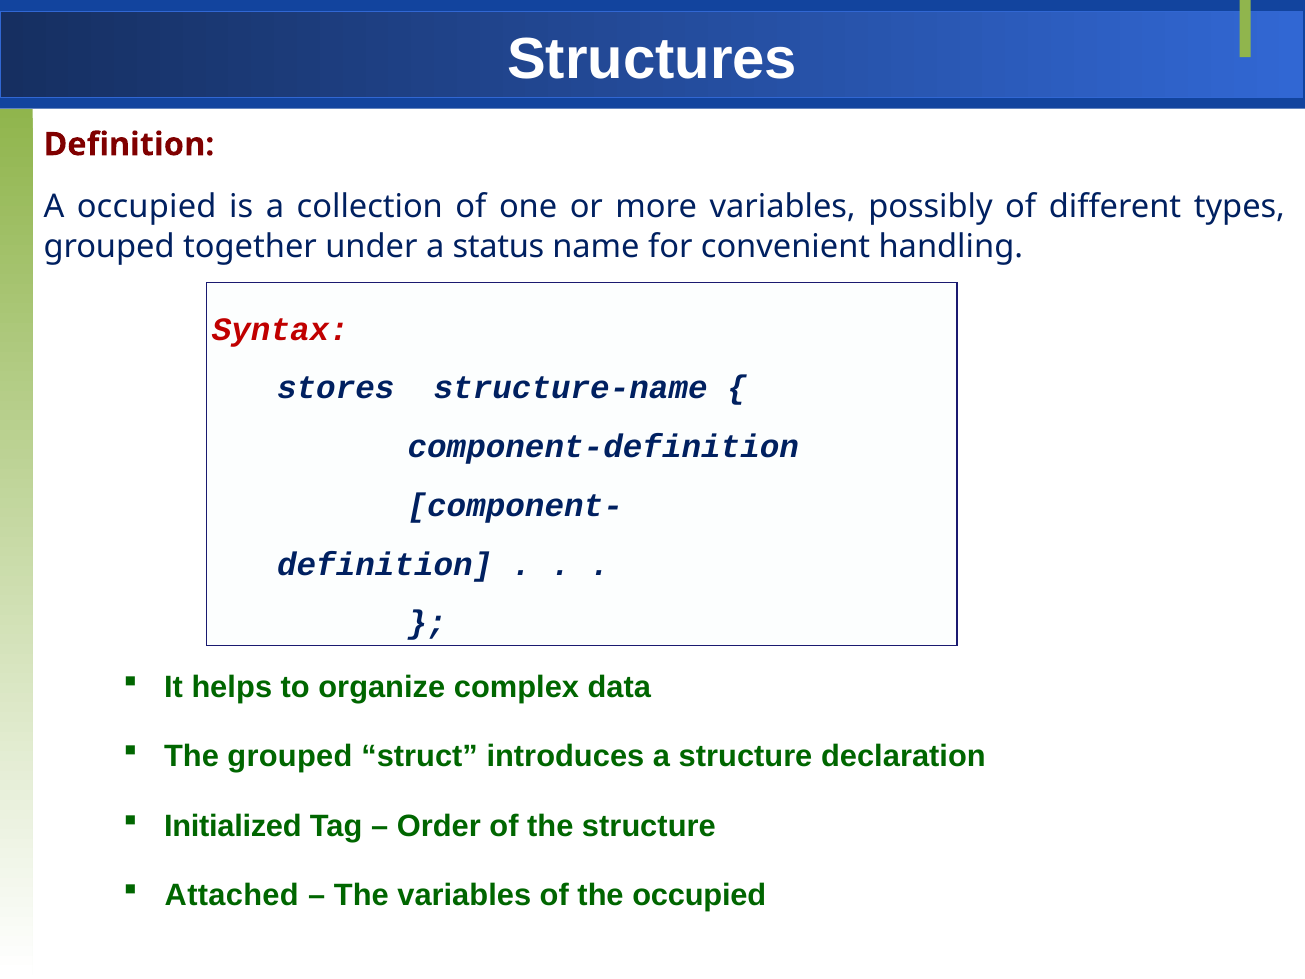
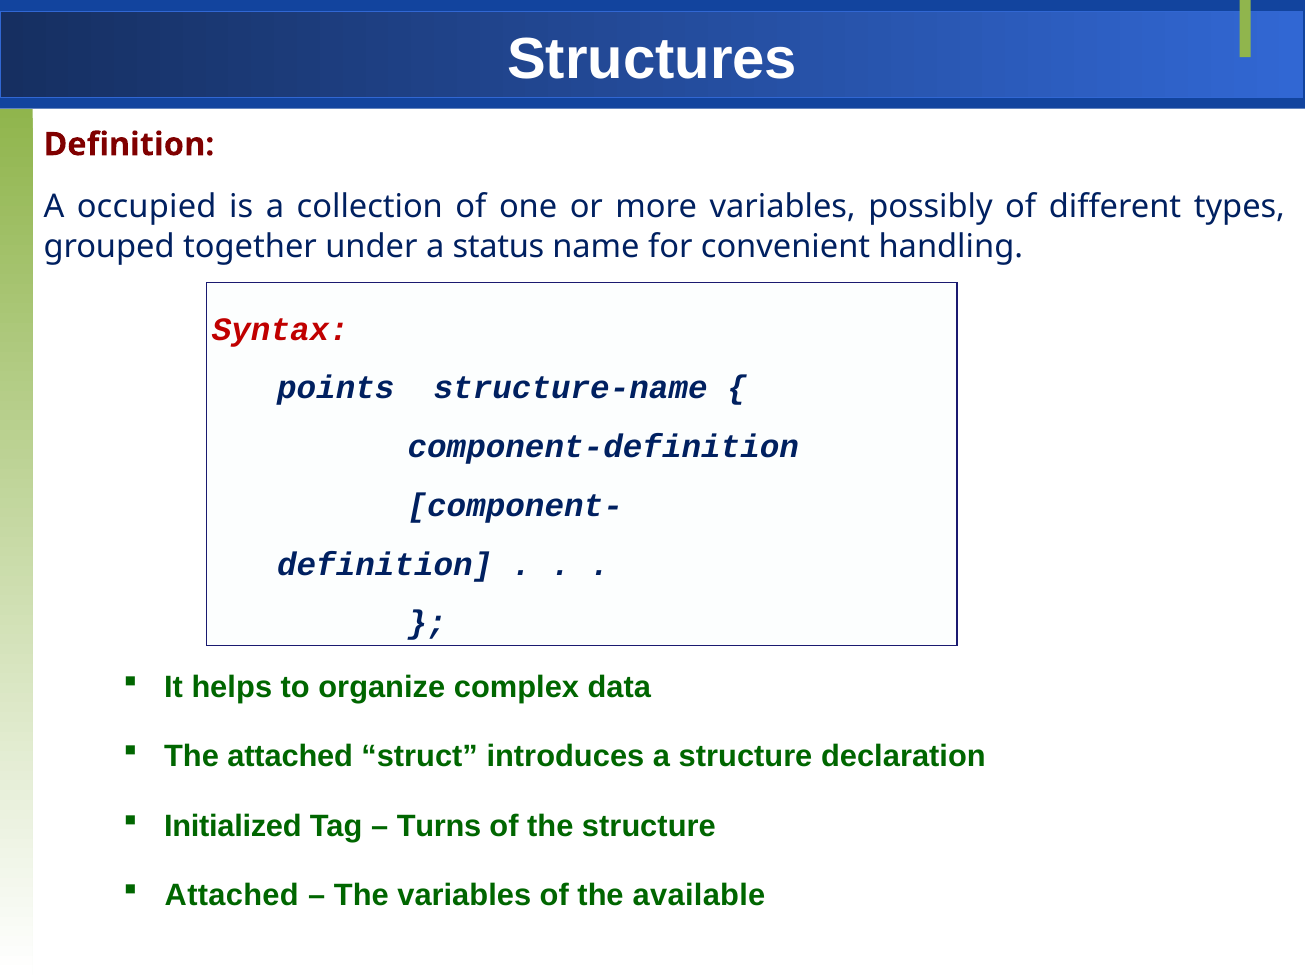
stores: stores -> points
The grouped: grouped -> attached
Order: Order -> Turns
the occupied: occupied -> available
